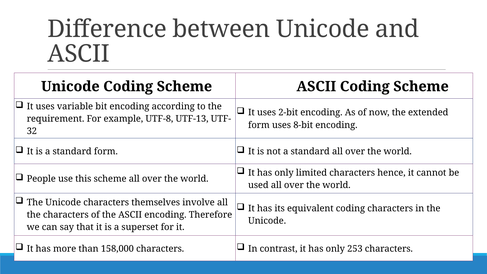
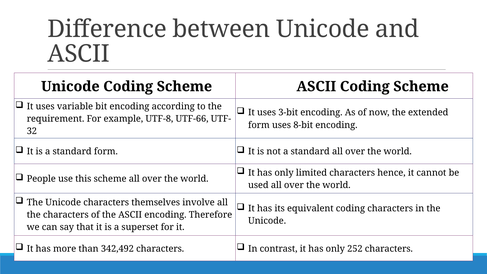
2-bit: 2-bit -> 3-bit
UTF-13: UTF-13 -> UTF-66
158,000: 158,000 -> 342,492
253: 253 -> 252
